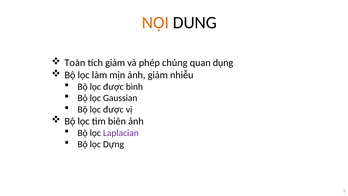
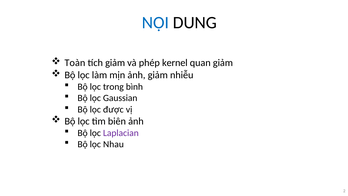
NỘI colour: orange -> blue
chúng: chúng -> kernel
quan dụng: dụng -> giảm
được at (113, 87): được -> trong
Dựng: Dựng -> Nhau
